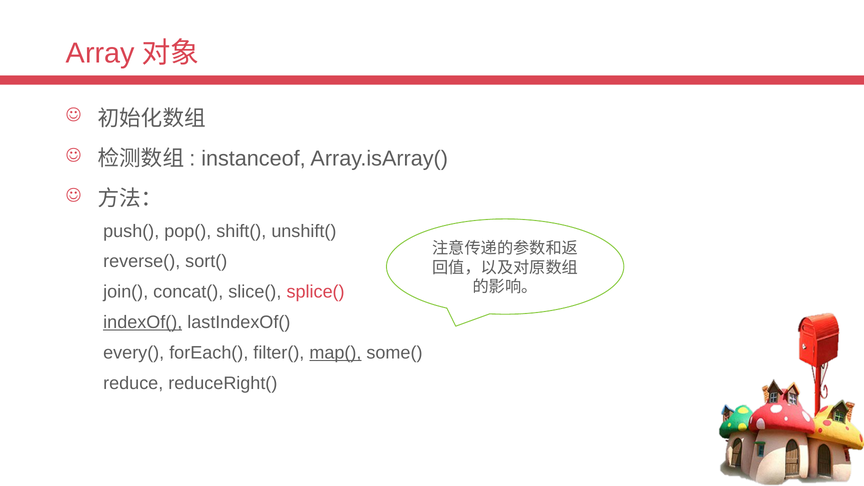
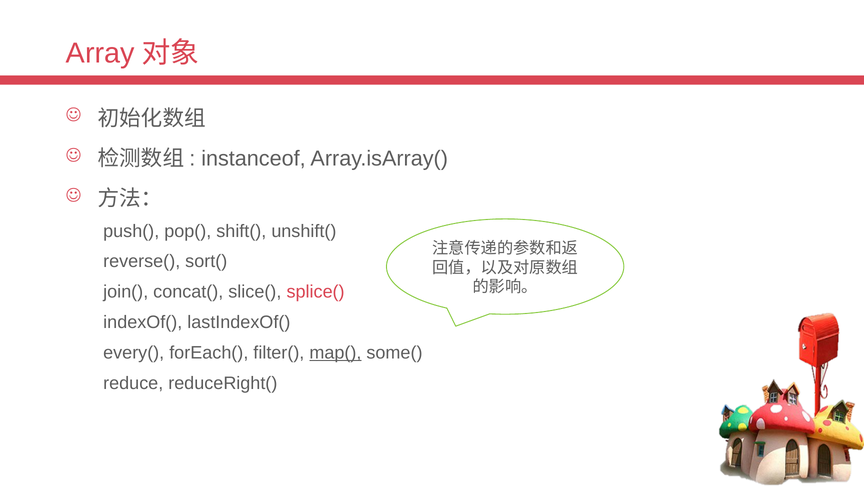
indexOf( underline: present -> none
